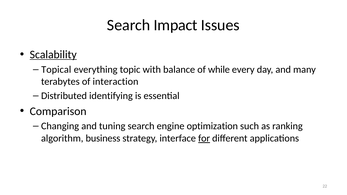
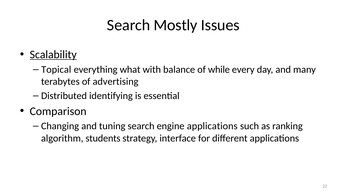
Impact: Impact -> Mostly
topic: topic -> what
interaction: interaction -> advertising
engine optimization: optimization -> applications
business: business -> students
for underline: present -> none
